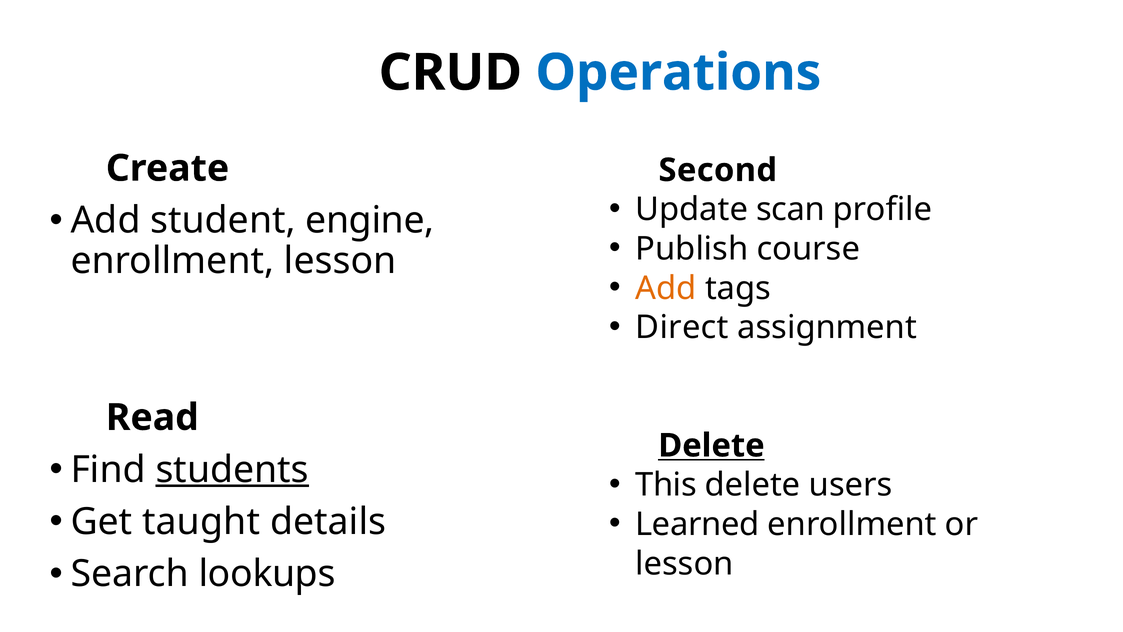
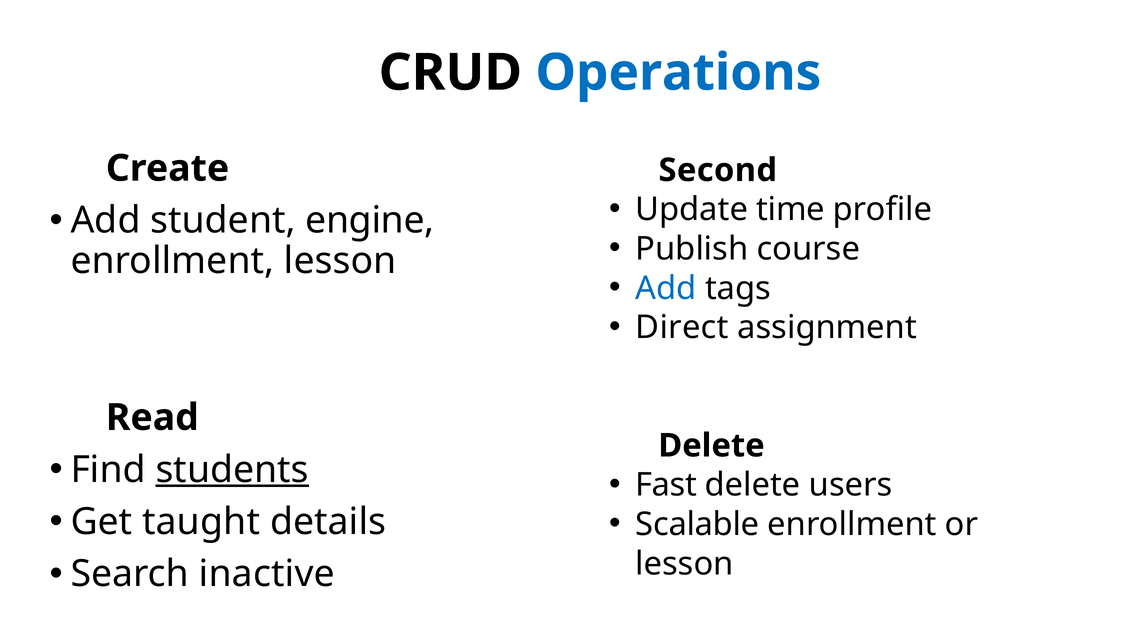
scan: scan -> time
Add at (666, 288) colour: orange -> blue
Delete at (711, 445) underline: present -> none
This: This -> Fast
Learned: Learned -> Scalable
lookups: lookups -> inactive
